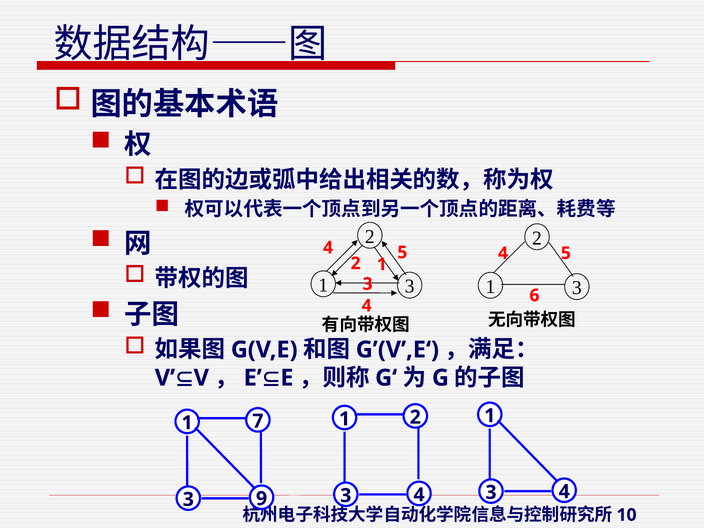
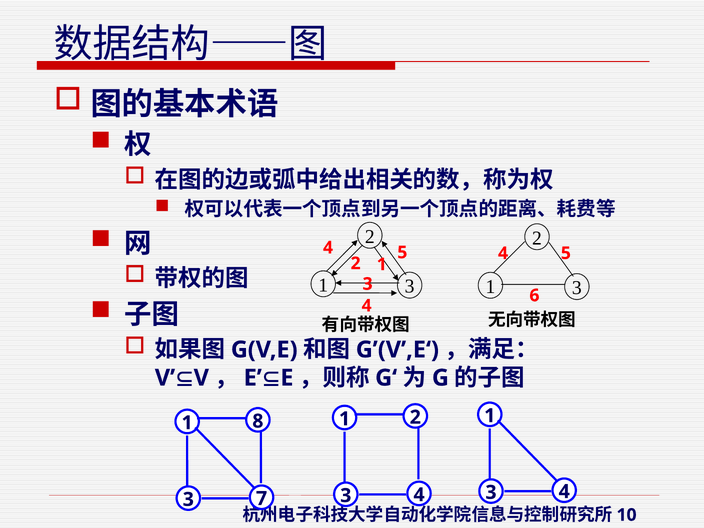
7: 7 -> 8
9: 9 -> 7
